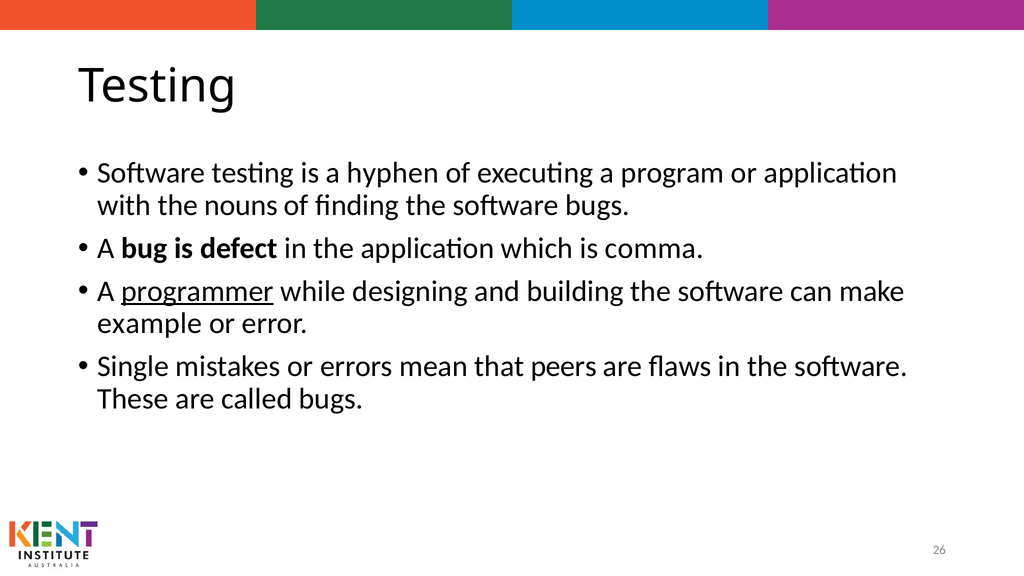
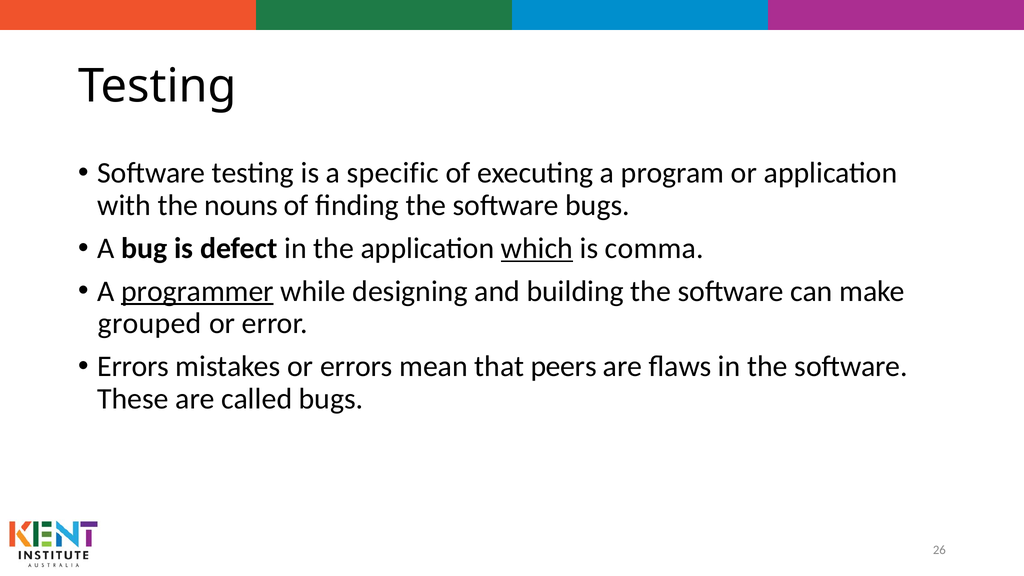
hyphen: hyphen -> specific
which underline: none -> present
example: example -> grouped
Single at (133, 366): Single -> Errors
